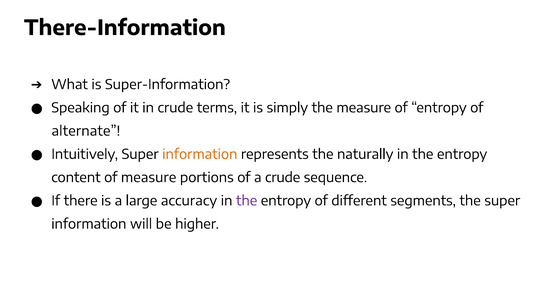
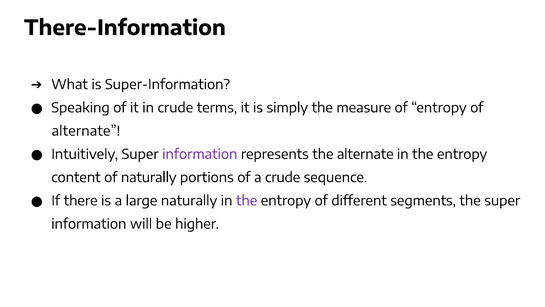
information at (200, 154) colour: orange -> purple
the naturally: naturally -> alternate
of measure: measure -> naturally
large accuracy: accuracy -> naturally
